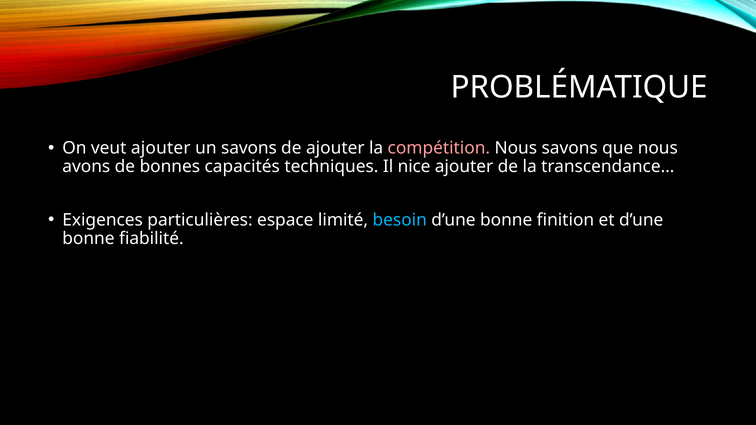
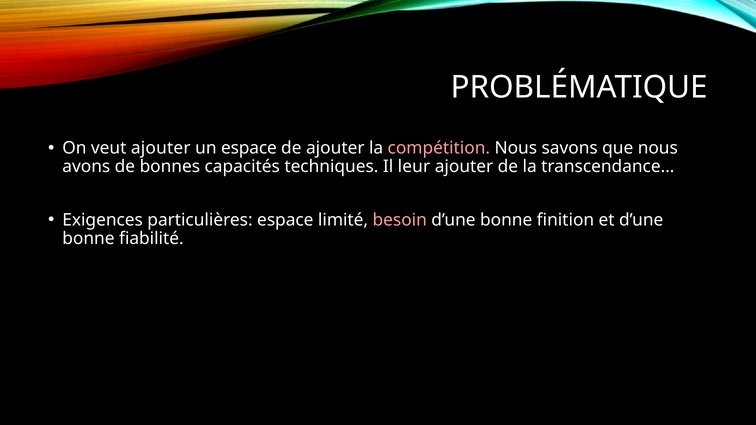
un savons: savons -> espace
nice: nice -> leur
besoin colour: light blue -> pink
